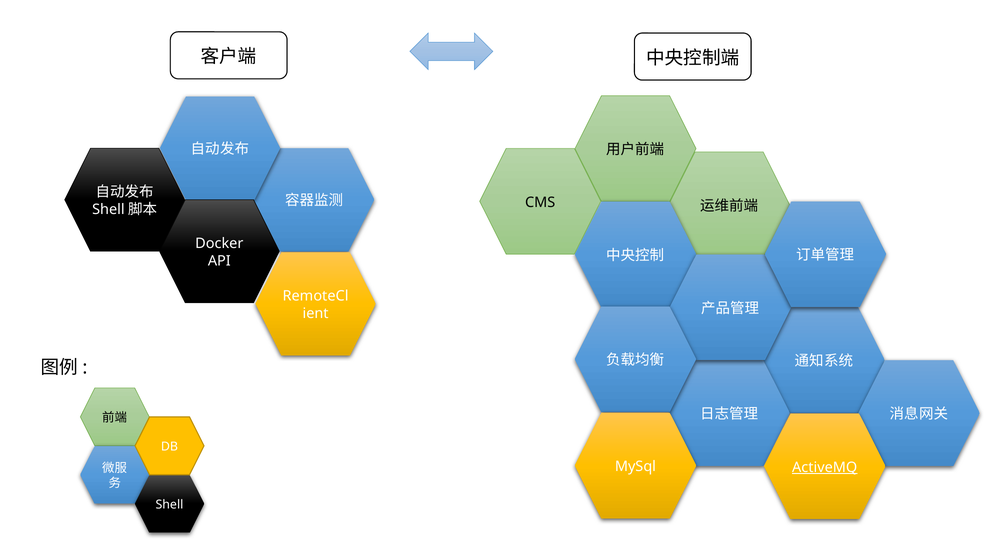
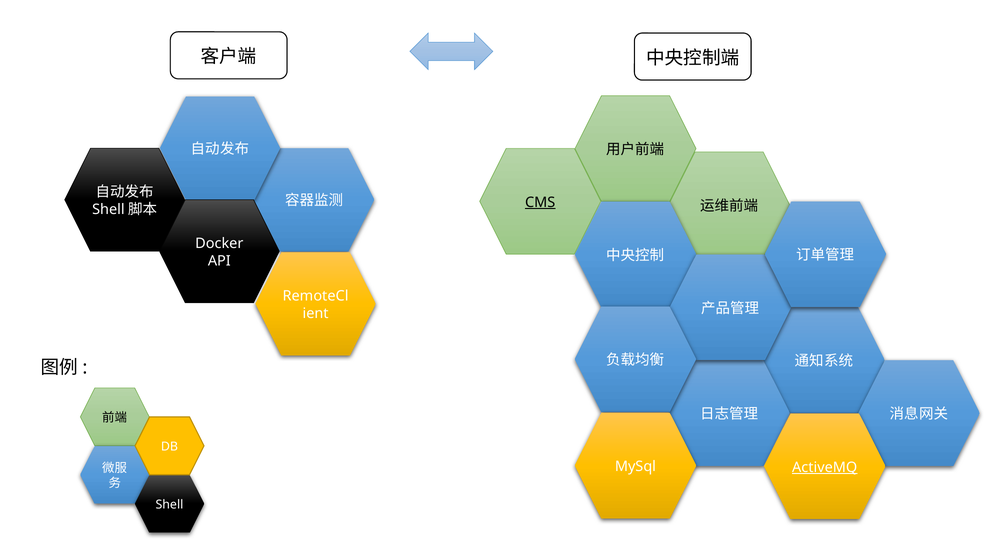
CMS underline: none -> present
